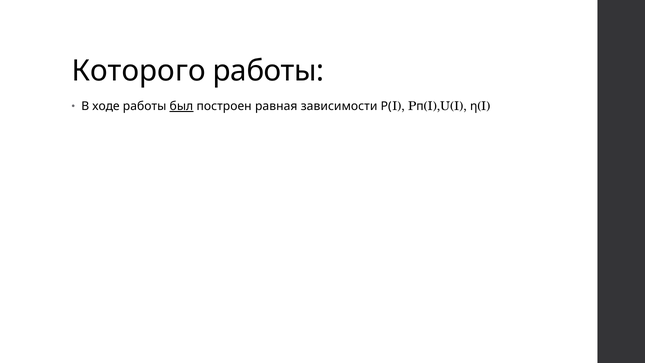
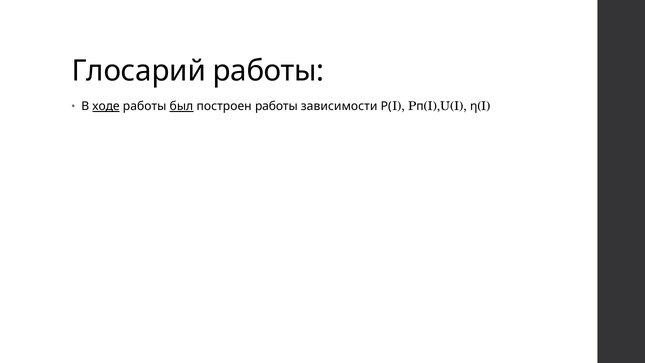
Которого: Которого -> Глосарий
ходе underline: none -> present
построен равная: равная -> работы
